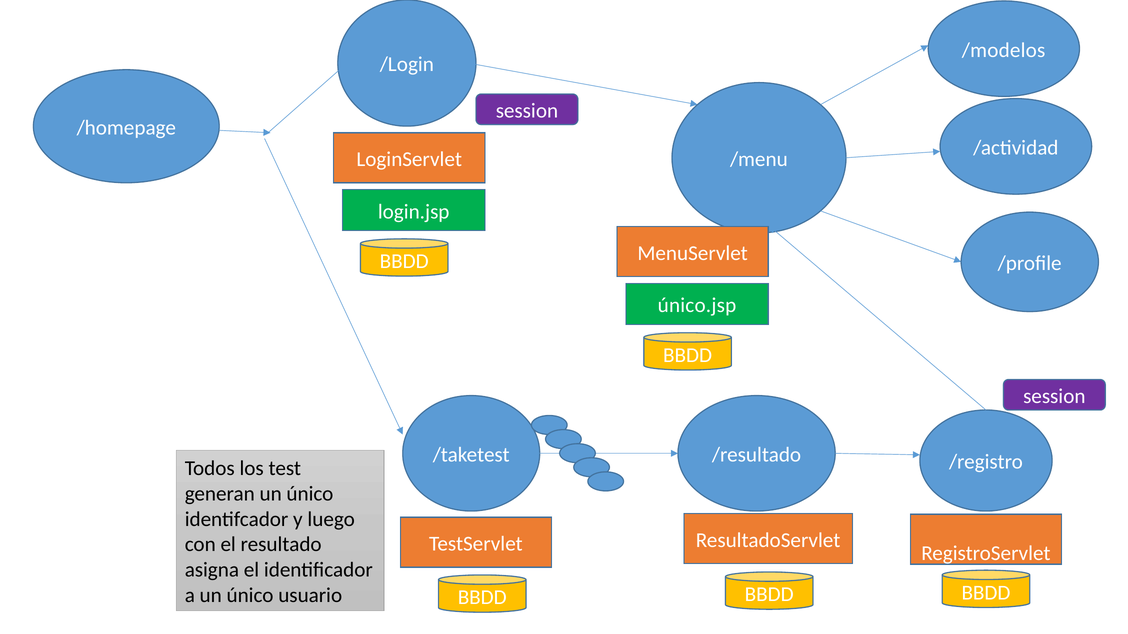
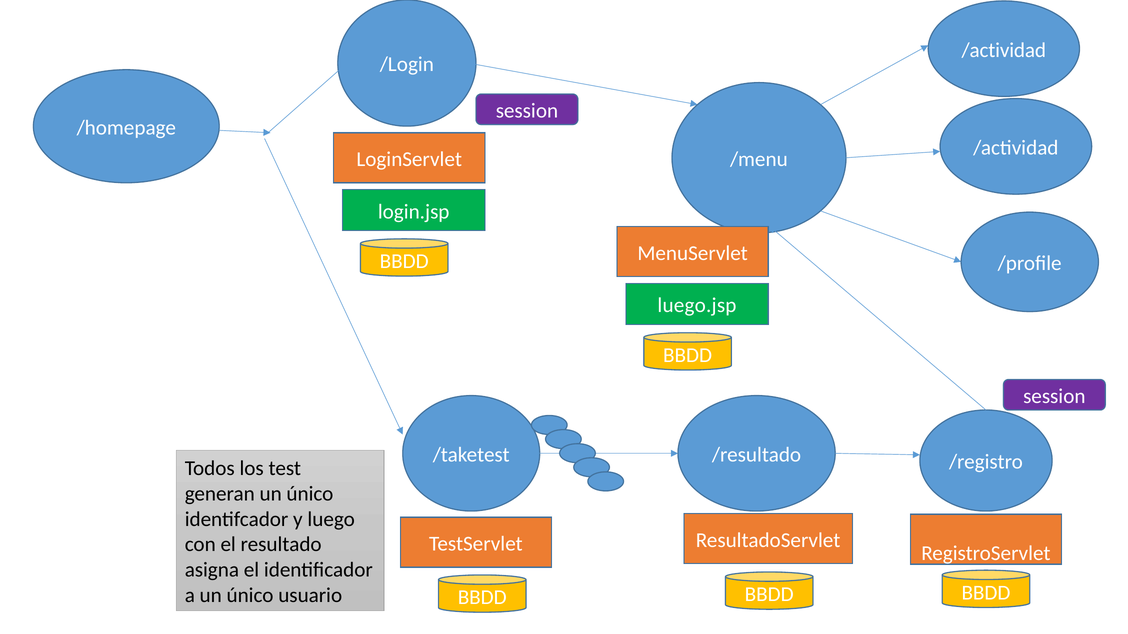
/modelos at (1004, 50): /modelos -> /actividad
único.jsp: único.jsp -> luego.jsp
